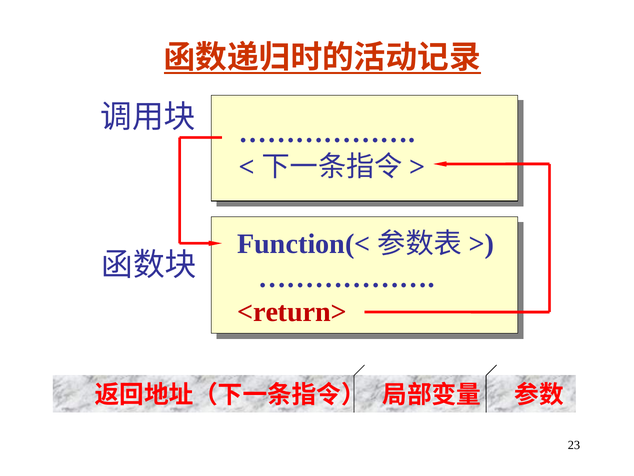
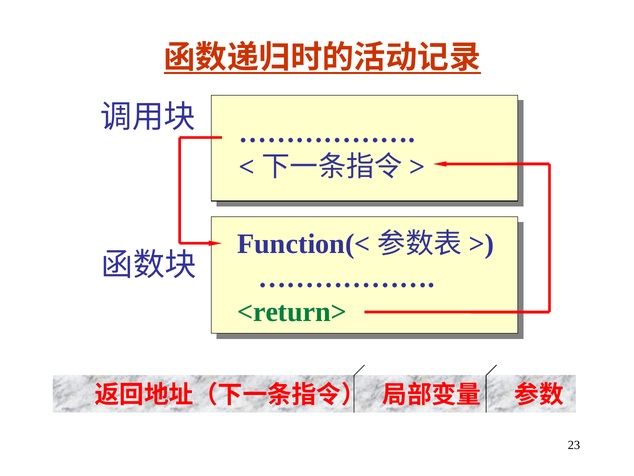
<return> colour: red -> green
